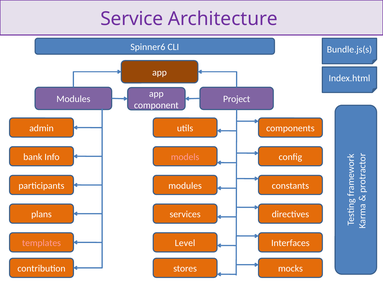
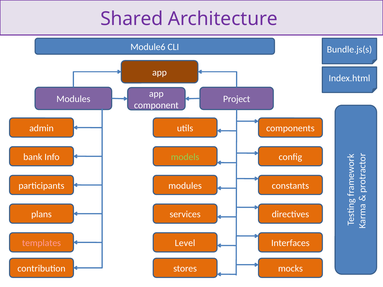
Service: Service -> Shared
Spinner6: Spinner6 -> Module6
models colour: pink -> light green
